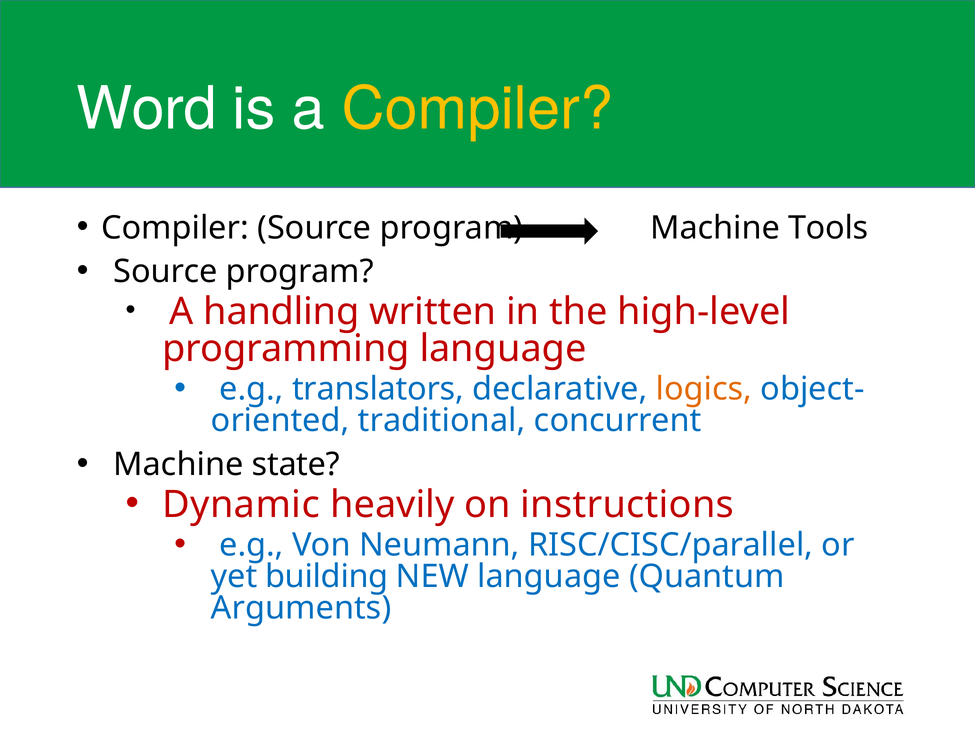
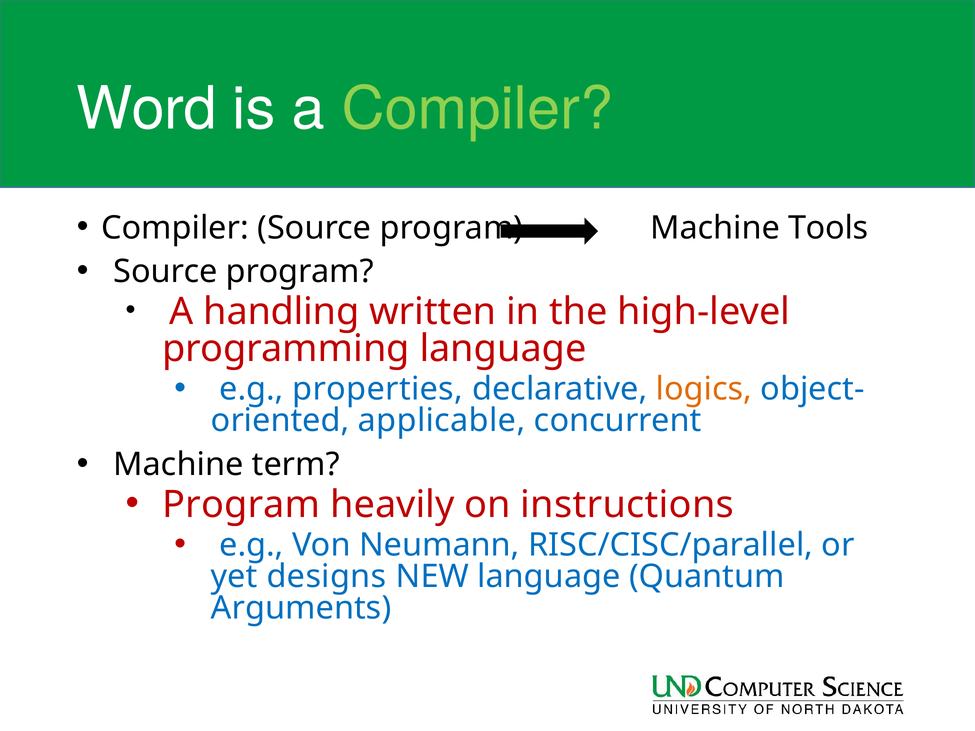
Compiler at (478, 109) colour: yellow -> light green
translators: translators -> properties
traditional: traditional -> applicable
state: state -> term
Dynamic at (241, 505): Dynamic -> Program
building: building -> designs
